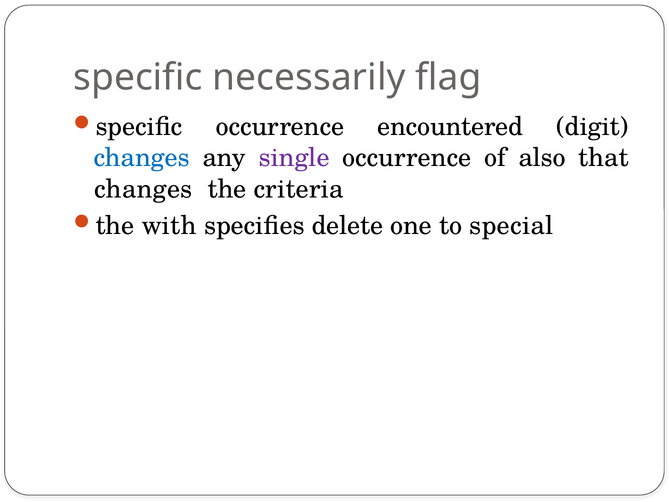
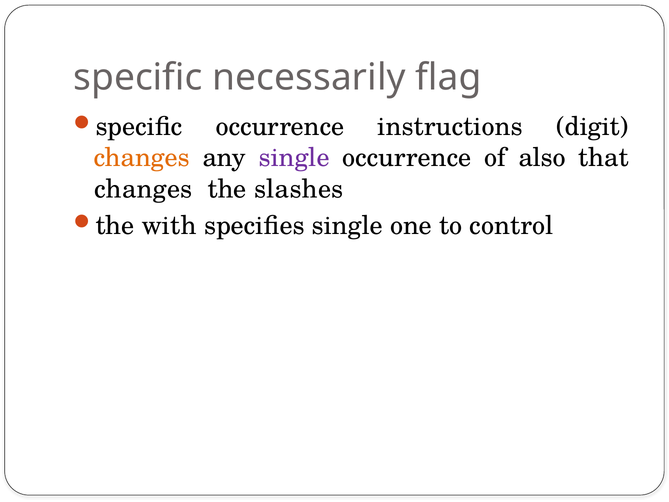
encountered: encountered -> instructions
changes at (142, 158) colour: blue -> orange
criteria: criteria -> slashes
specifies delete: delete -> single
special: special -> control
